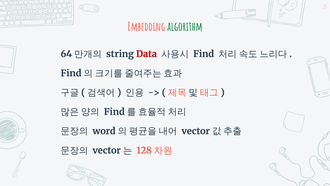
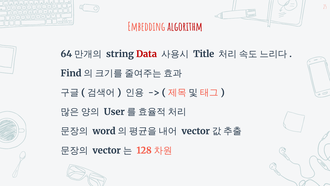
algorithm colour: green -> red
Find at (204, 54): Find -> Title
Find at (114, 112): Find -> User
